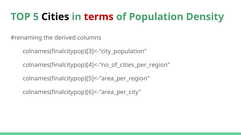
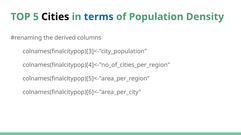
terms colour: red -> blue
